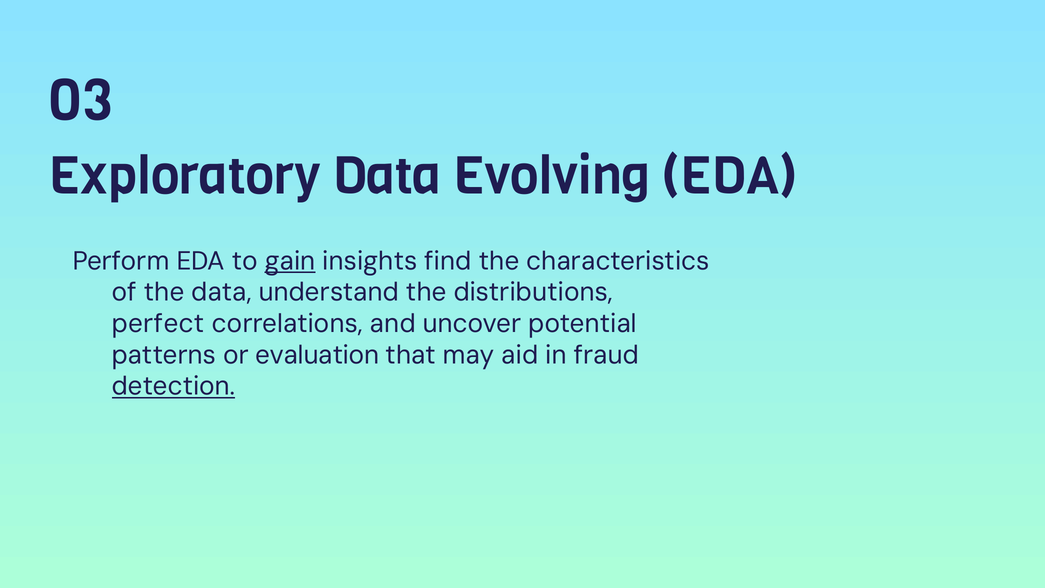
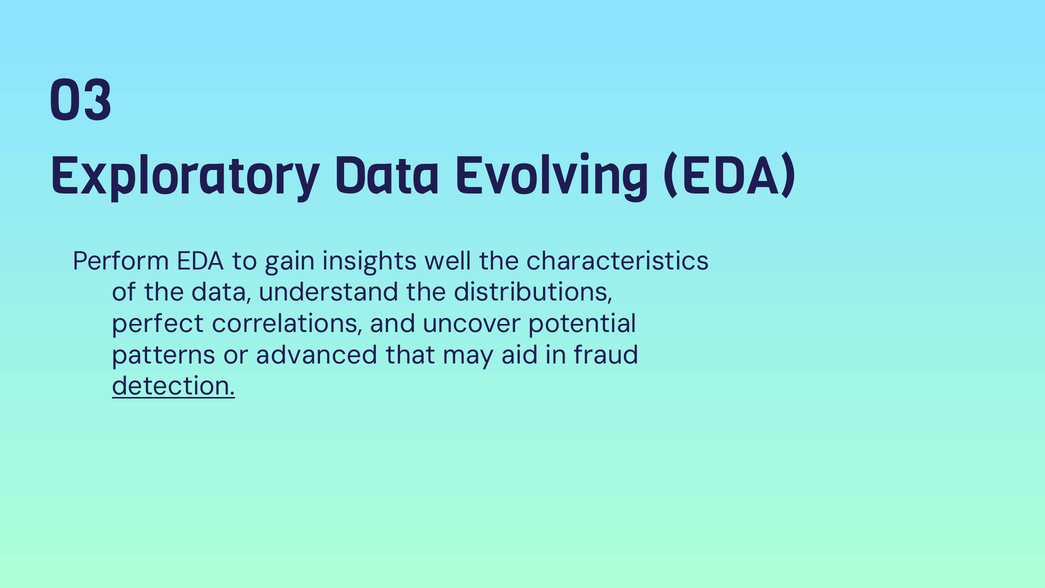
gain underline: present -> none
find: find -> well
evaluation: evaluation -> advanced
